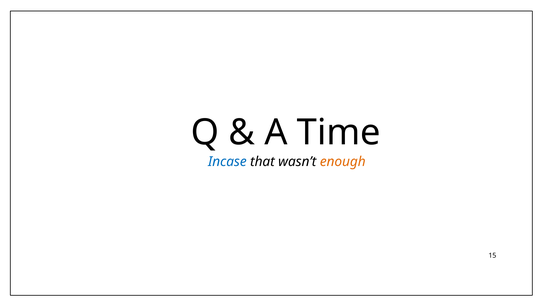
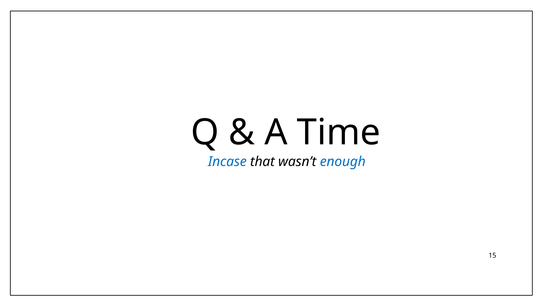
enough colour: orange -> blue
